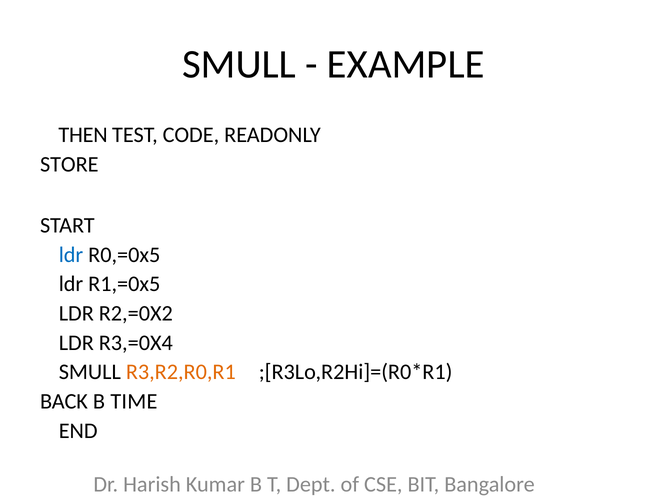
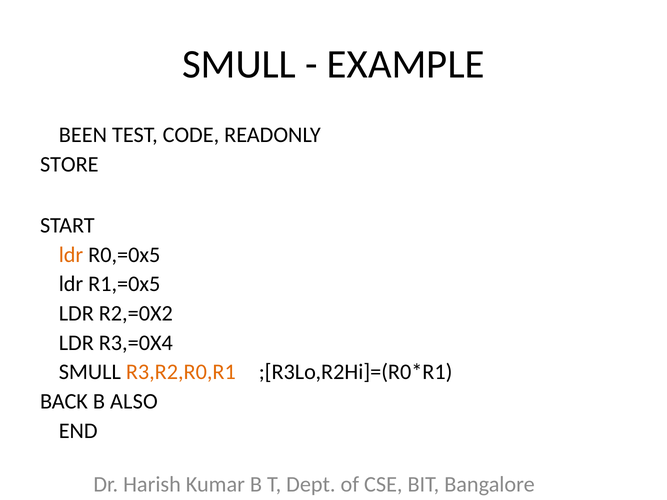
THEN: THEN -> BEEN
ldr at (71, 255) colour: blue -> orange
TIME: TIME -> ALSO
